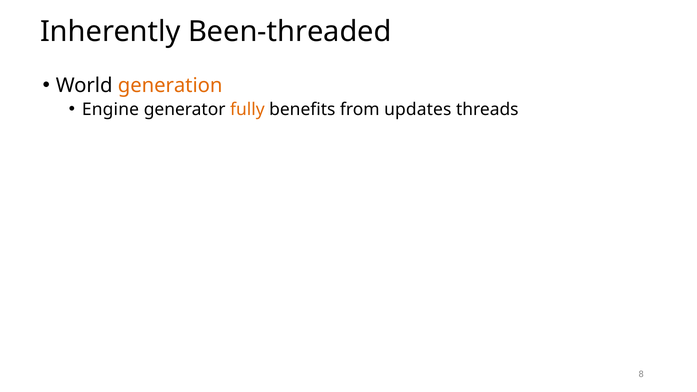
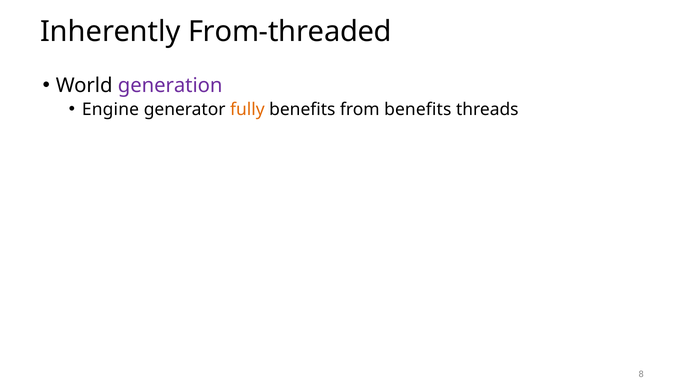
Been-threaded: Been-threaded -> From-threaded
generation colour: orange -> purple
from updates: updates -> benefits
